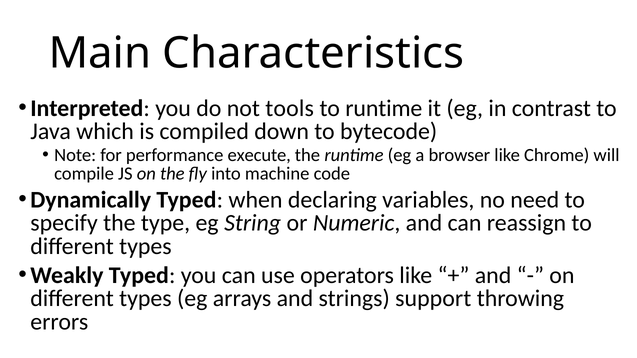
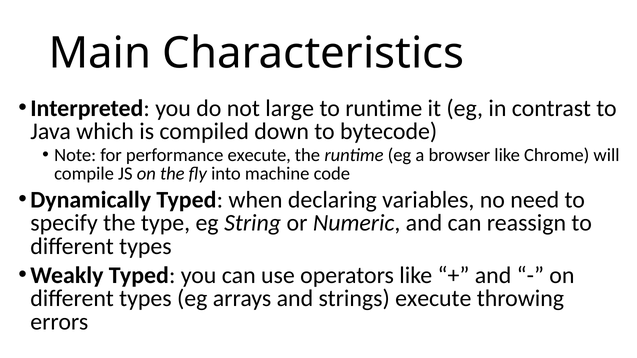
tools: tools -> large
strings support: support -> execute
